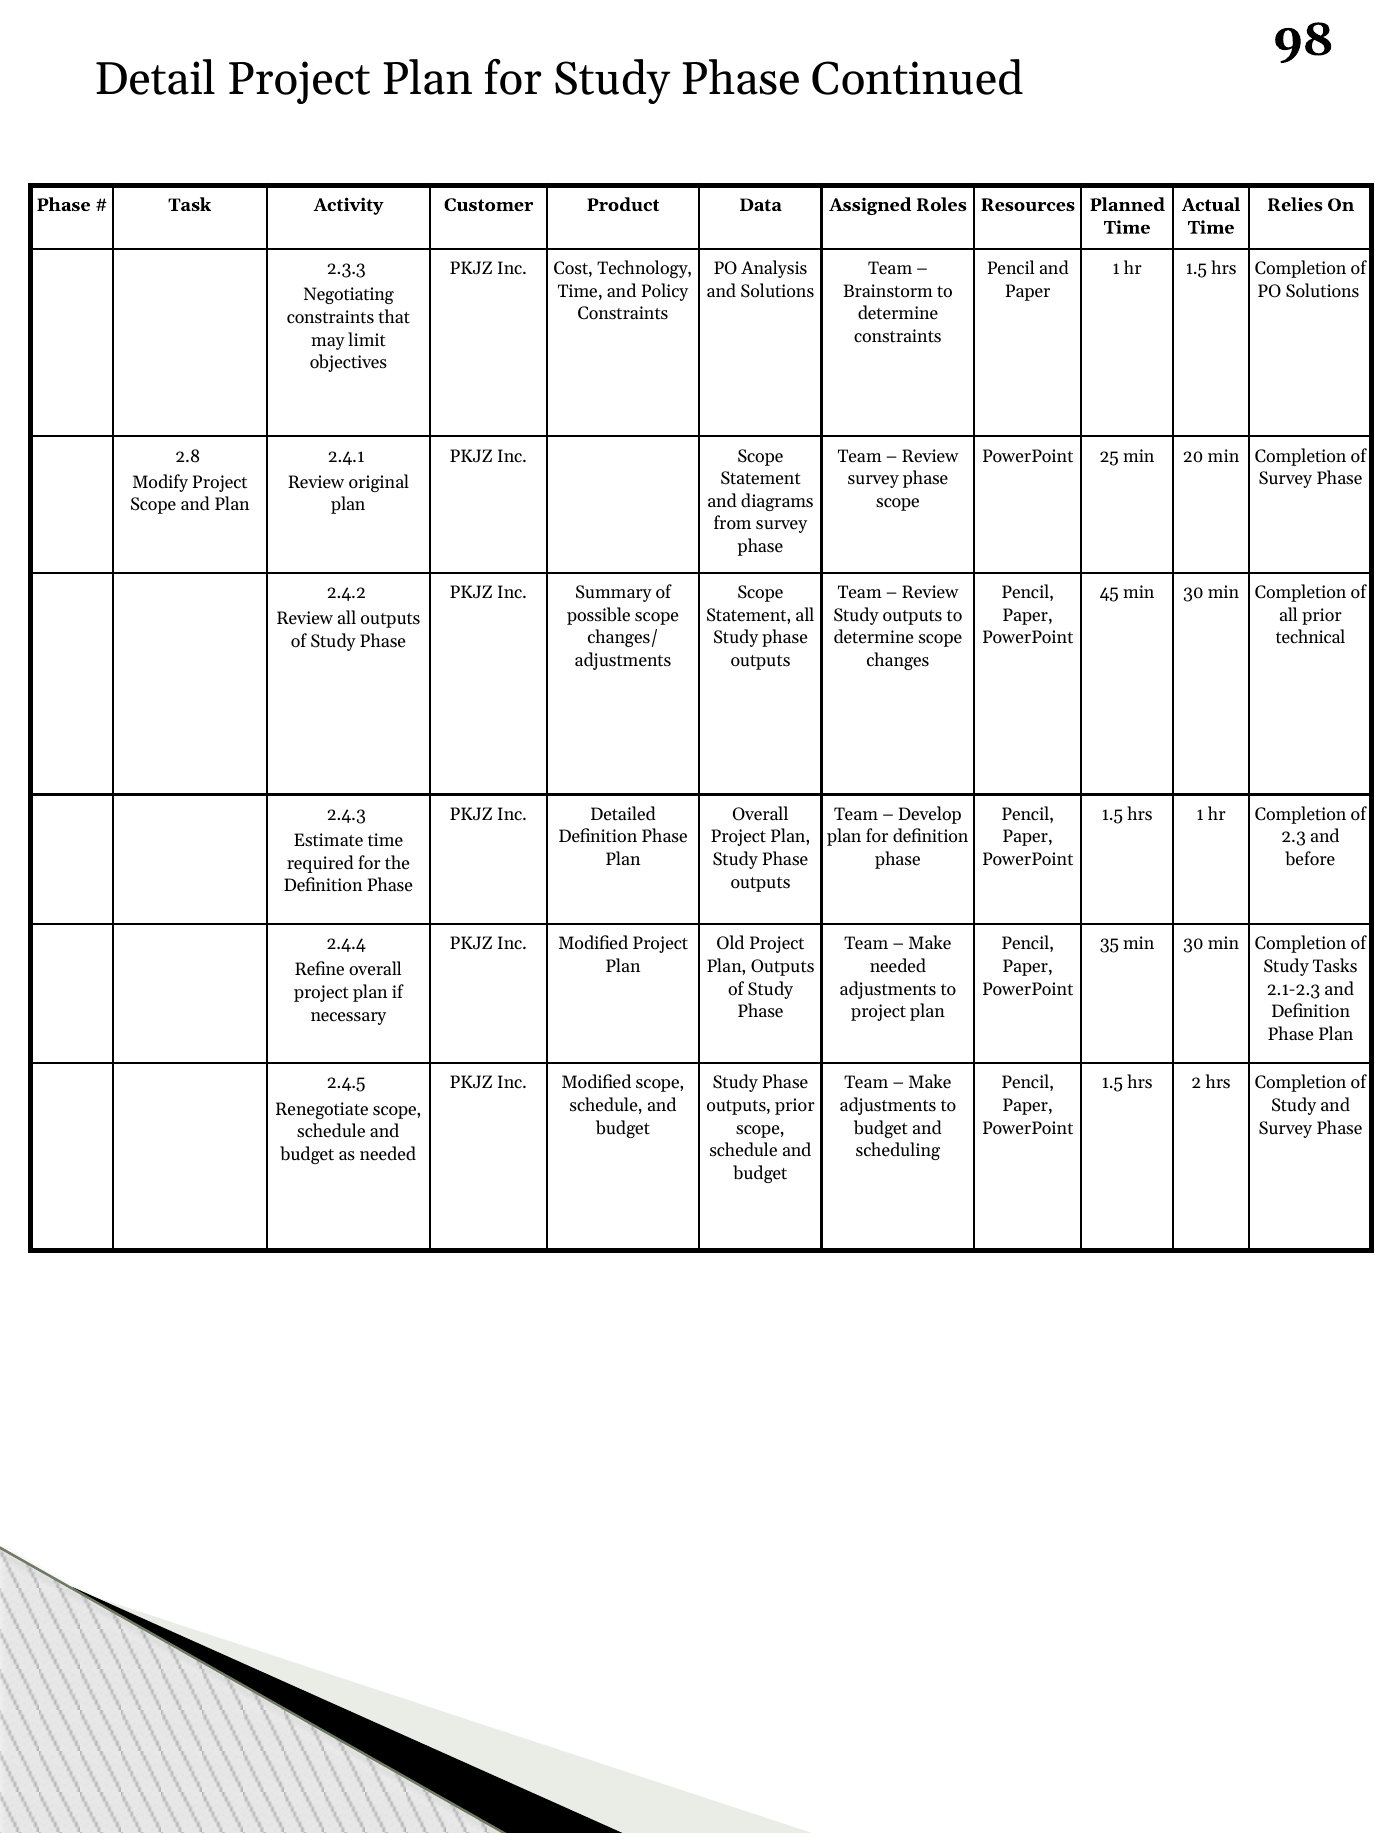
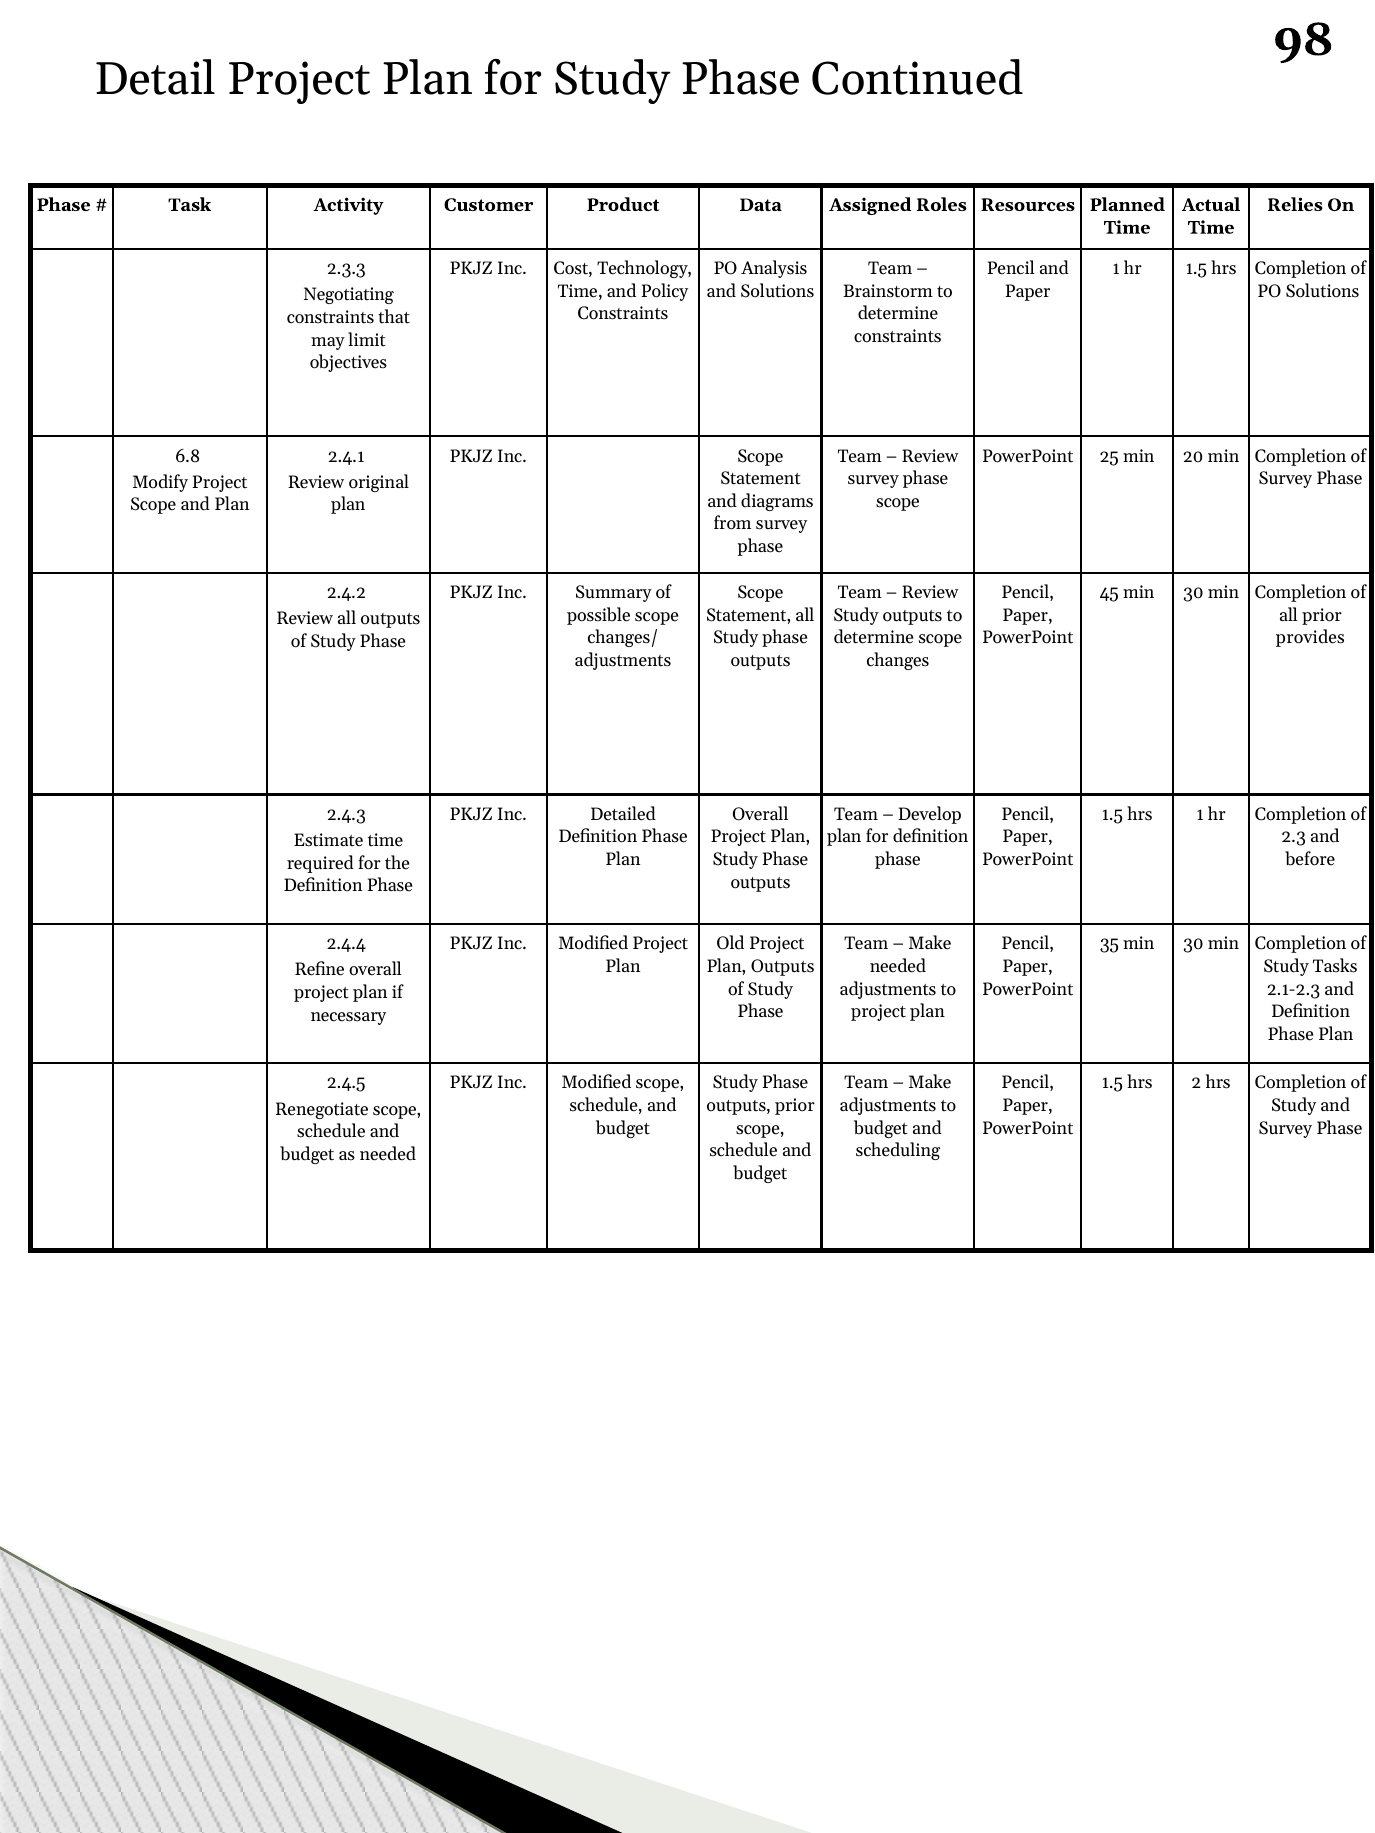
2.8: 2.8 -> 6.8
technical: technical -> provides
